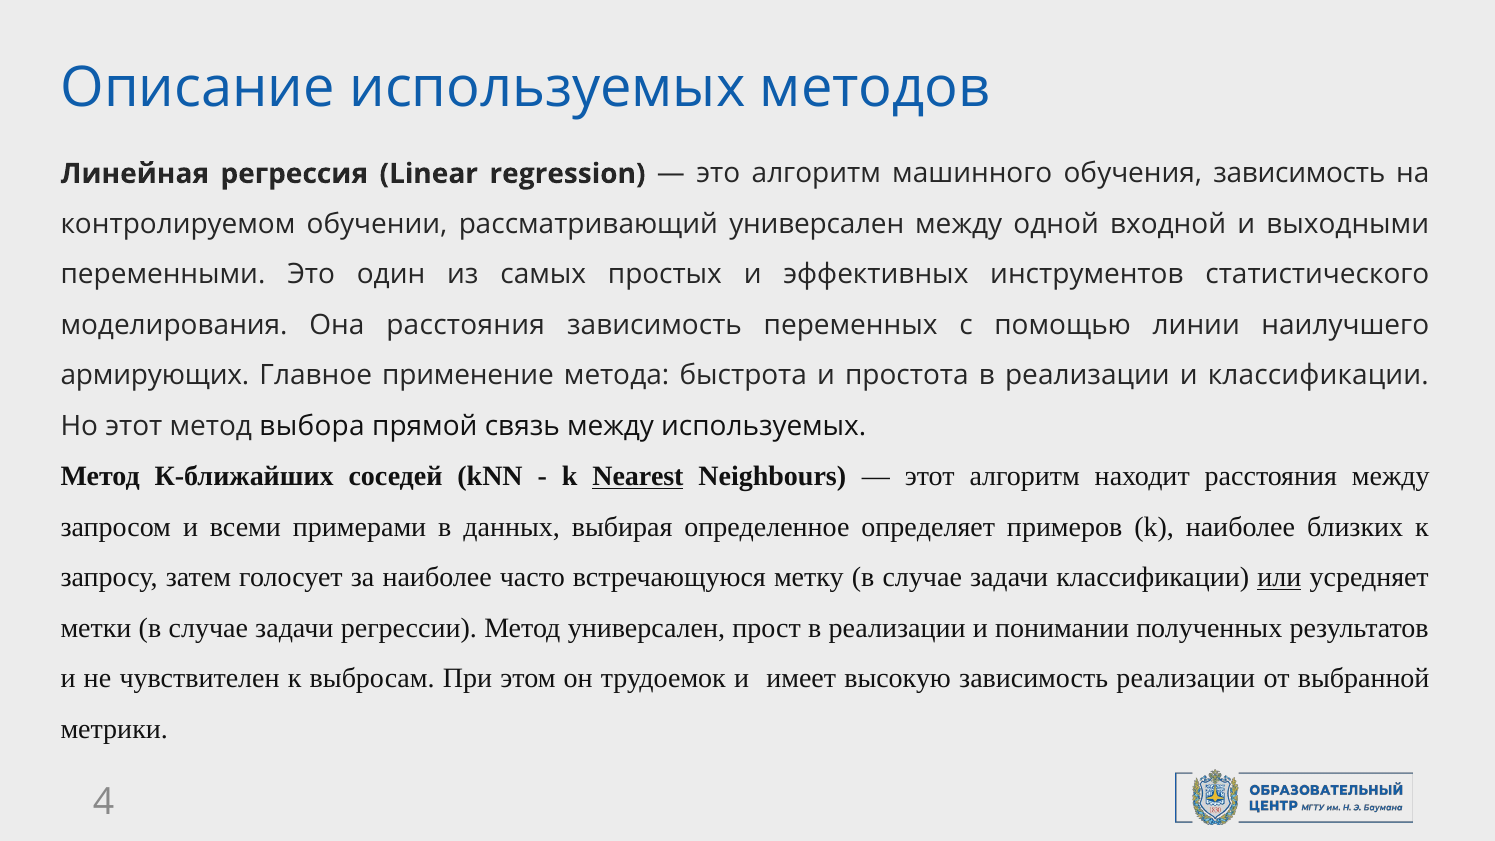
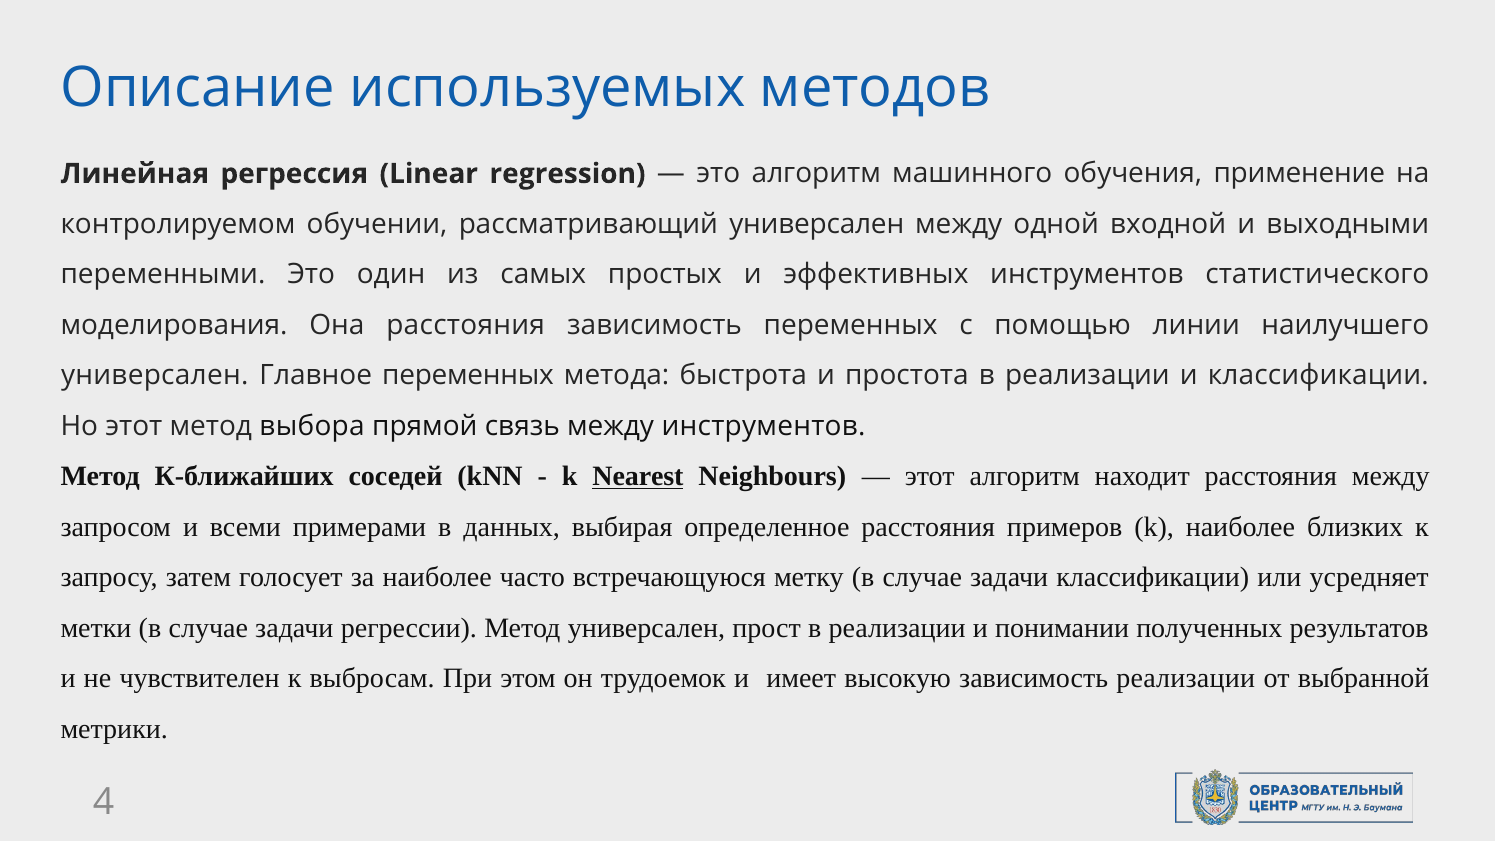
обучения зависимость: зависимость -> применение
армирующих at (155, 376): армирующих -> универсален
Главное применение: применение -> переменных
между используемых: используемых -> инструментов
определенное определяет: определяет -> расстояния
или underline: present -> none
